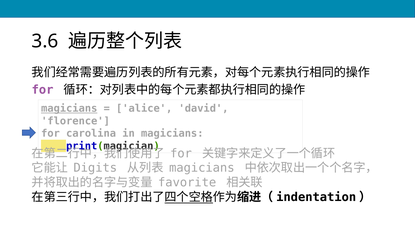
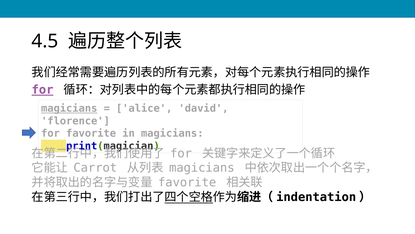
3.6: 3.6 -> 4.5
for at (43, 90) underline: none -> present
for carolina: carolina -> favorite
Digits: Digits -> Carrot
